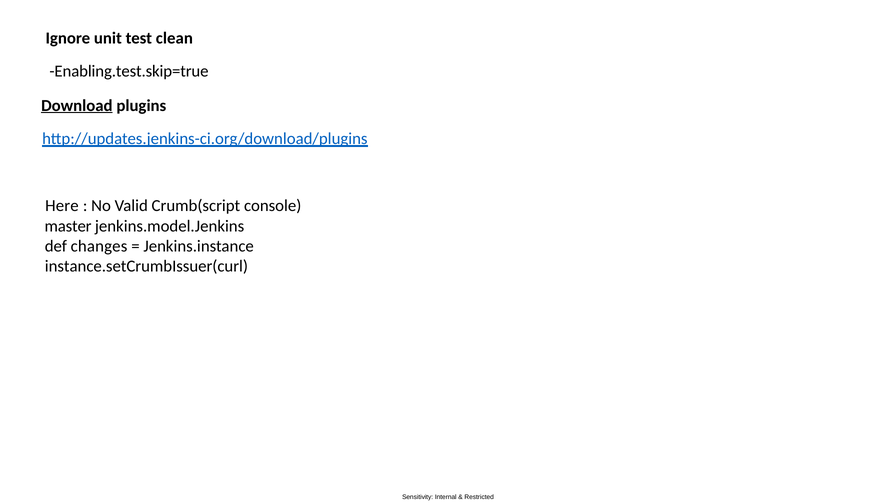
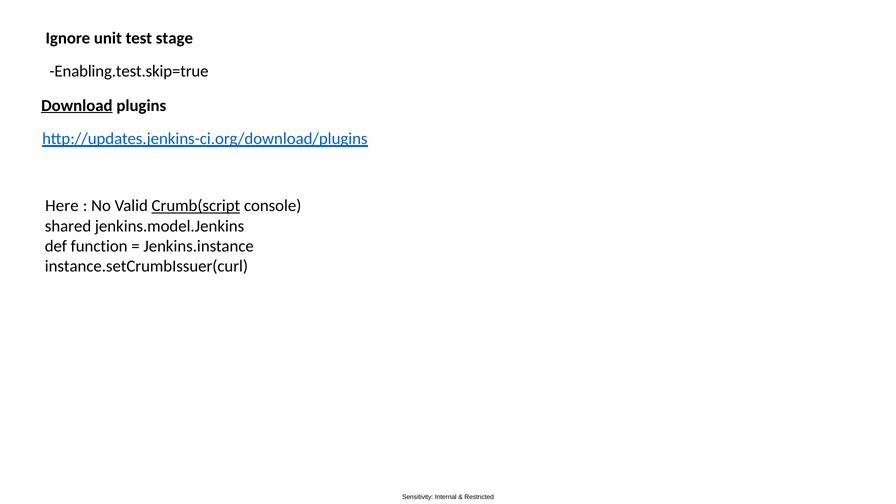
clean: clean -> stage
Crumb(script underline: none -> present
master: master -> shared
changes: changes -> function
